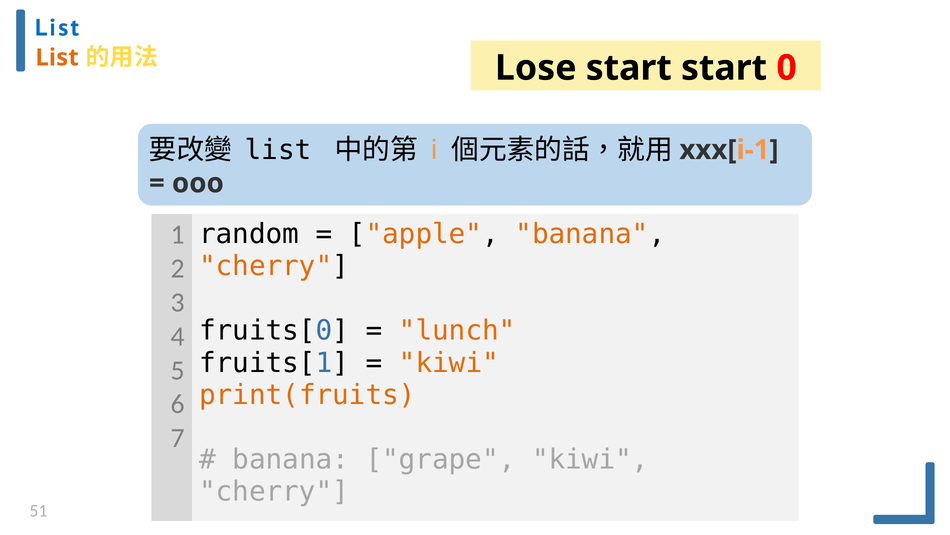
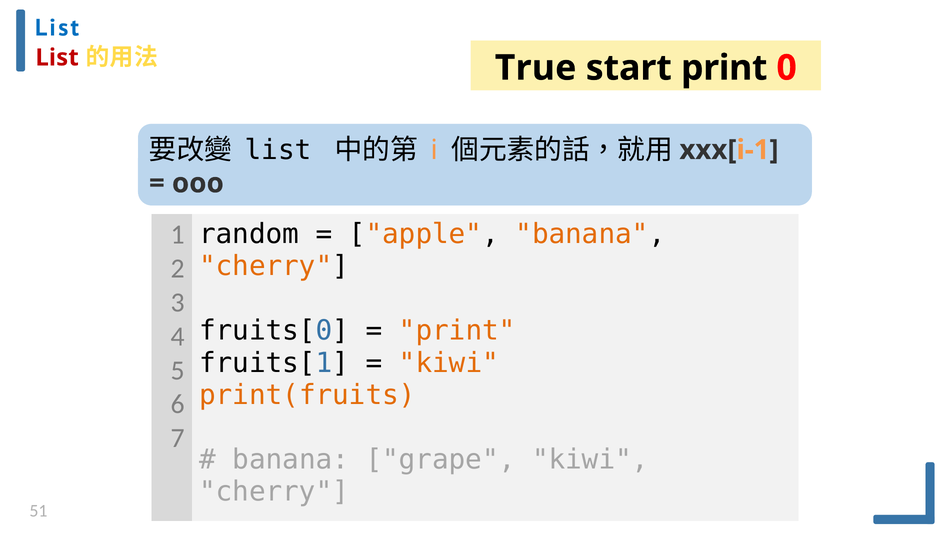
List at (57, 57) colour: orange -> red
Lose: Lose -> True
start start: start -> print
lunch at (457, 330): lunch -> print
